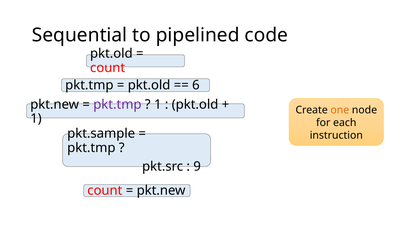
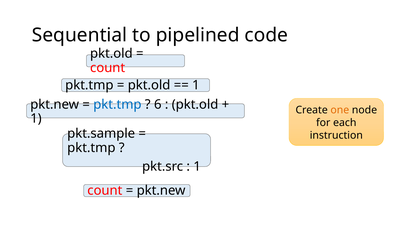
6 at (196, 85): 6 -> 1
pkt.tmp at (117, 104) colour: purple -> blue
1 at (158, 104): 1 -> 6
9 at (197, 166): 9 -> 1
